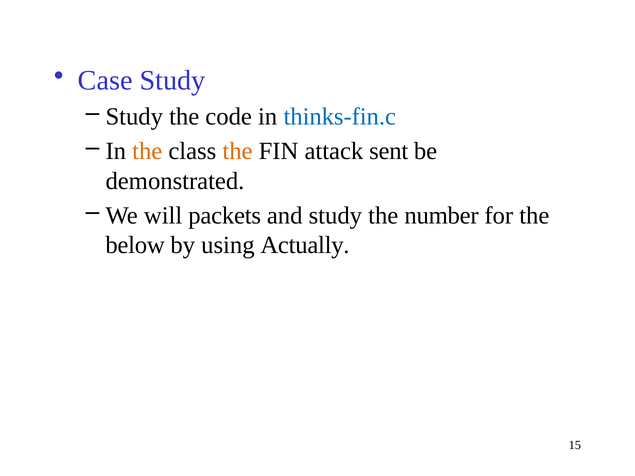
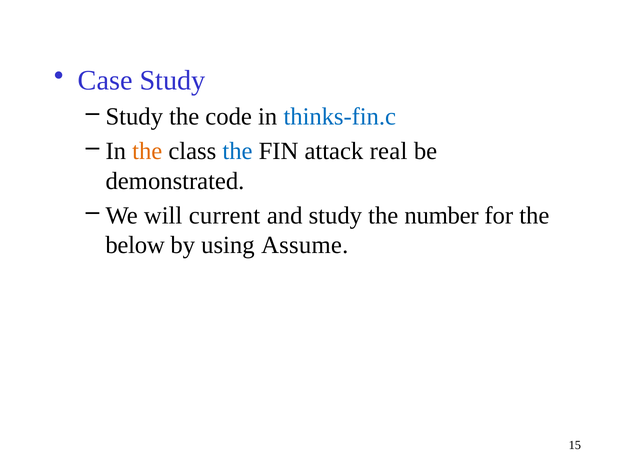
the at (237, 151) colour: orange -> blue
sent: sent -> real
packets: packets -> current
Actually: Actually -> Assume
